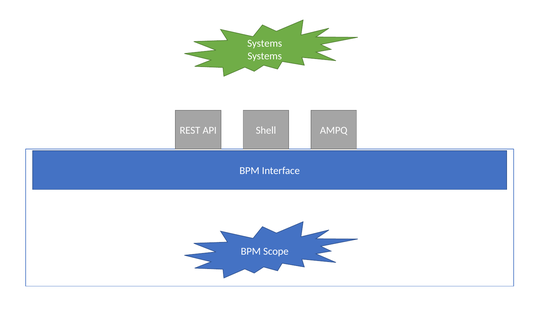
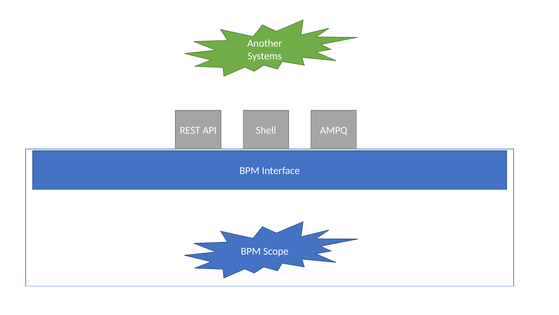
Systems at (265, 43): Systems -> Another
